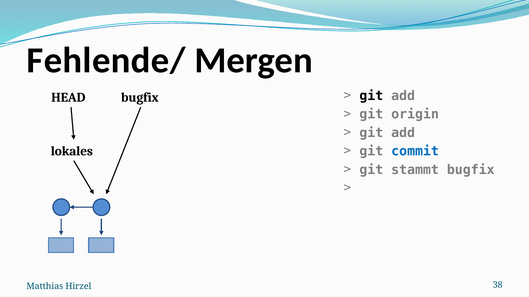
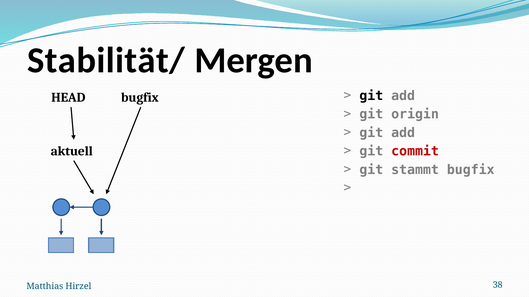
Fehlende/: Fehlende/ -> Stabilität/
commit colour: blue -> red
lokales: lokales -> aktuell
